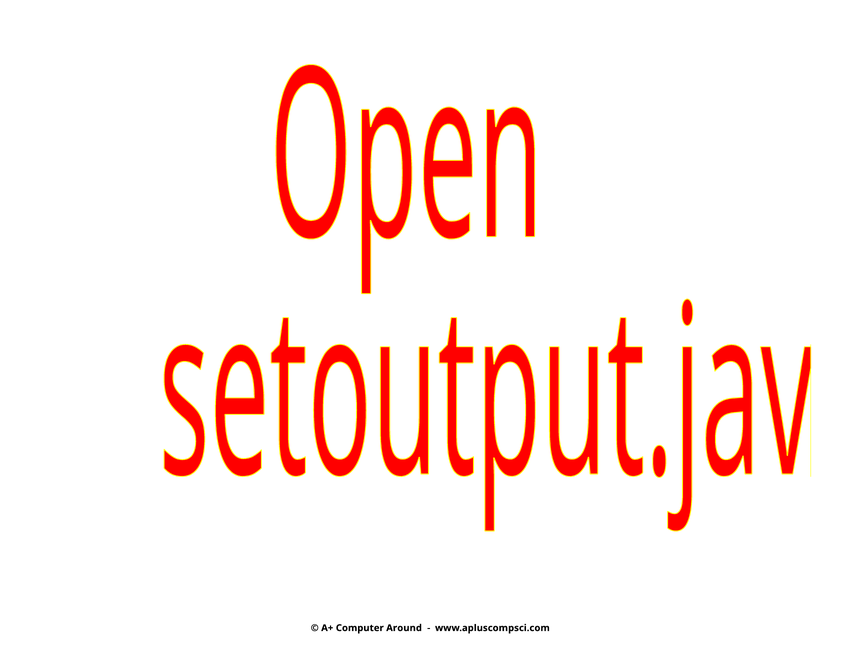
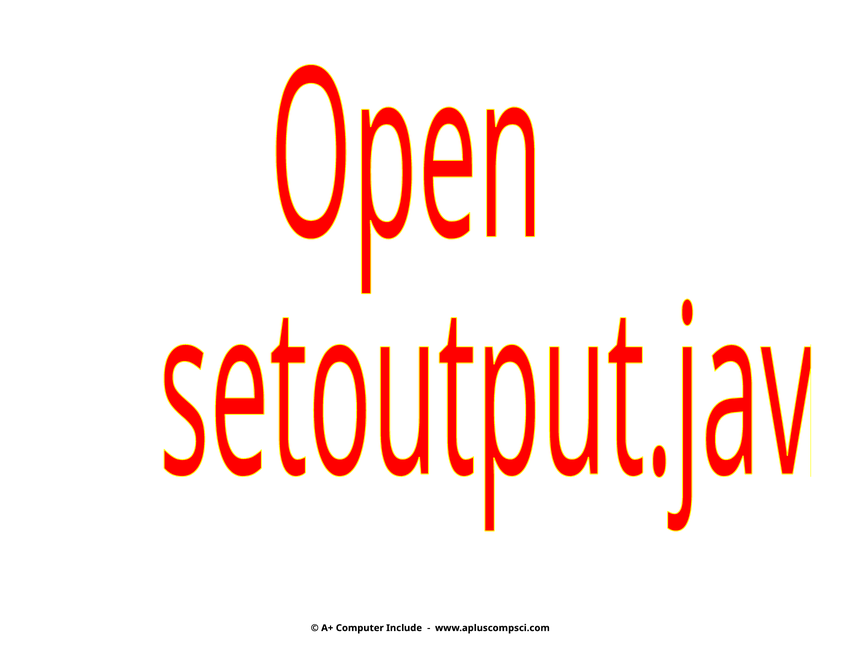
Around: Around -> Include
